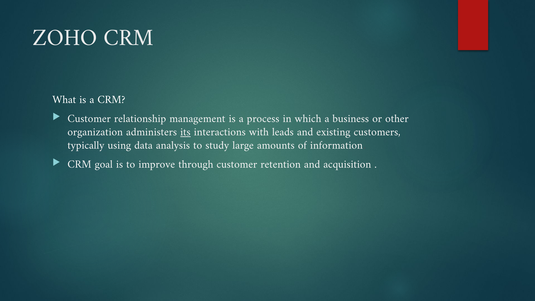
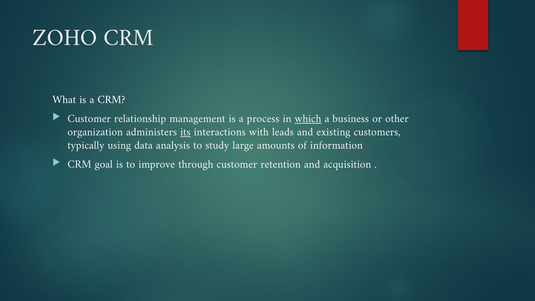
which underline: none -> present
